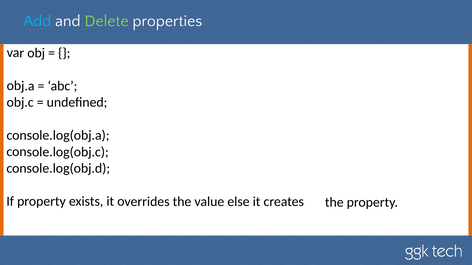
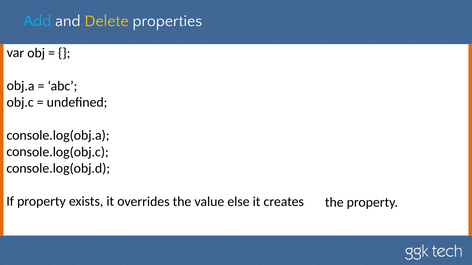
Delete colour: light green -> yellow
